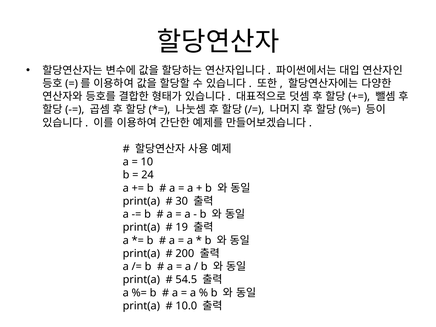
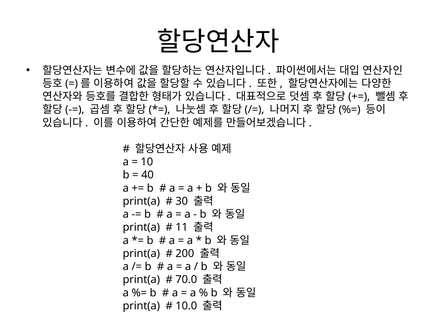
24: 24 -> 40
19: 19 -> 11
54.5: 54.5 -> 70.0
